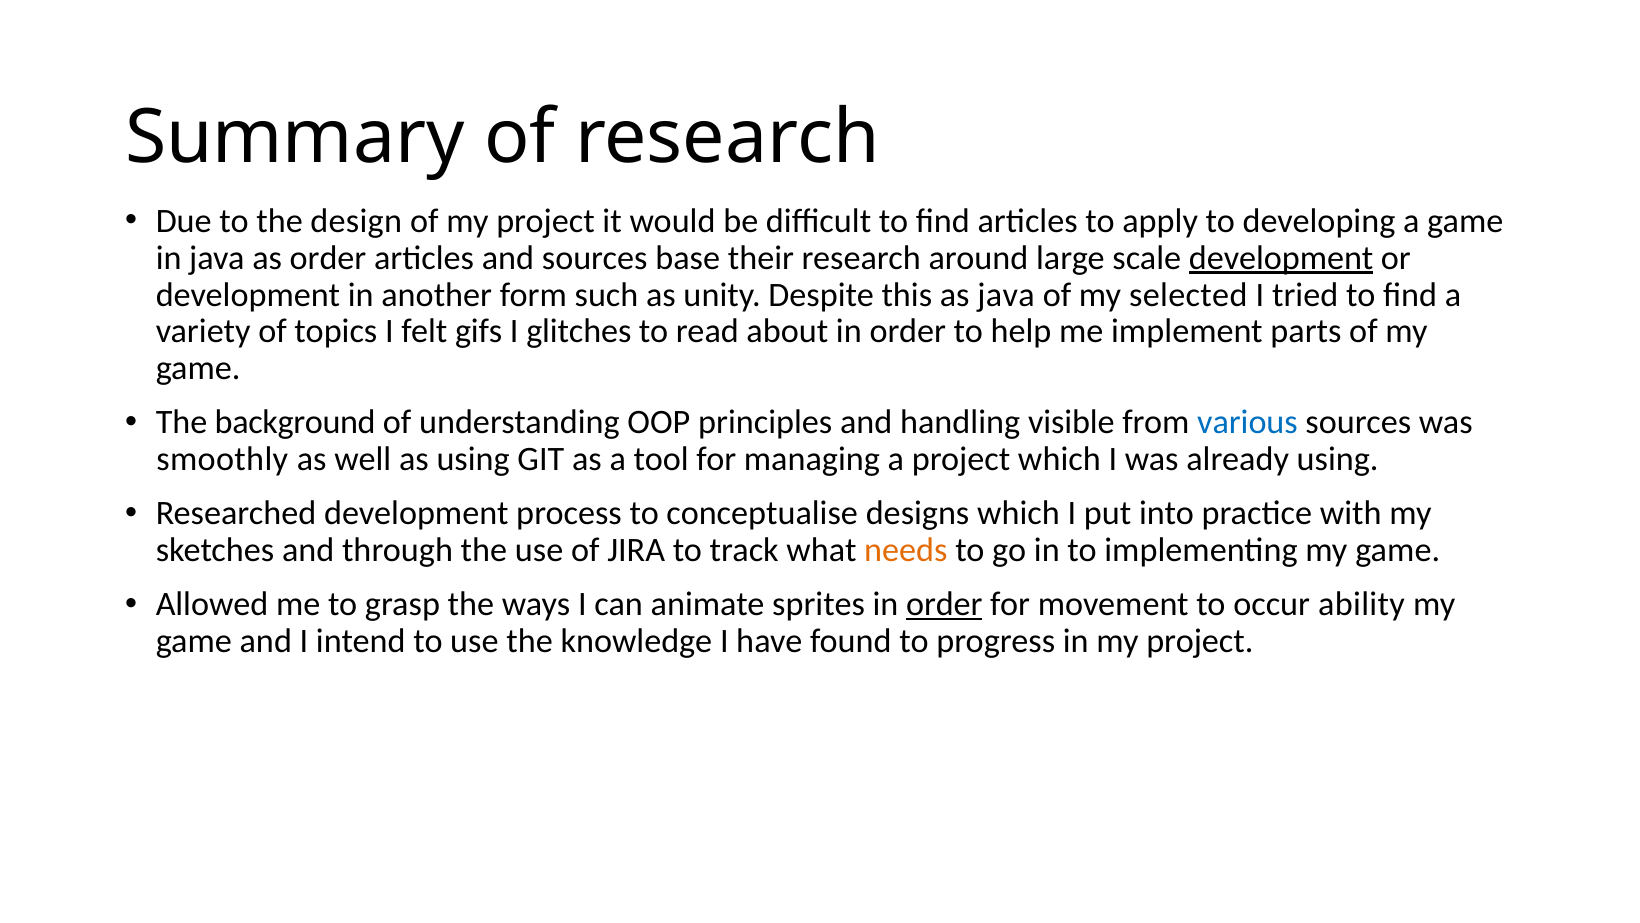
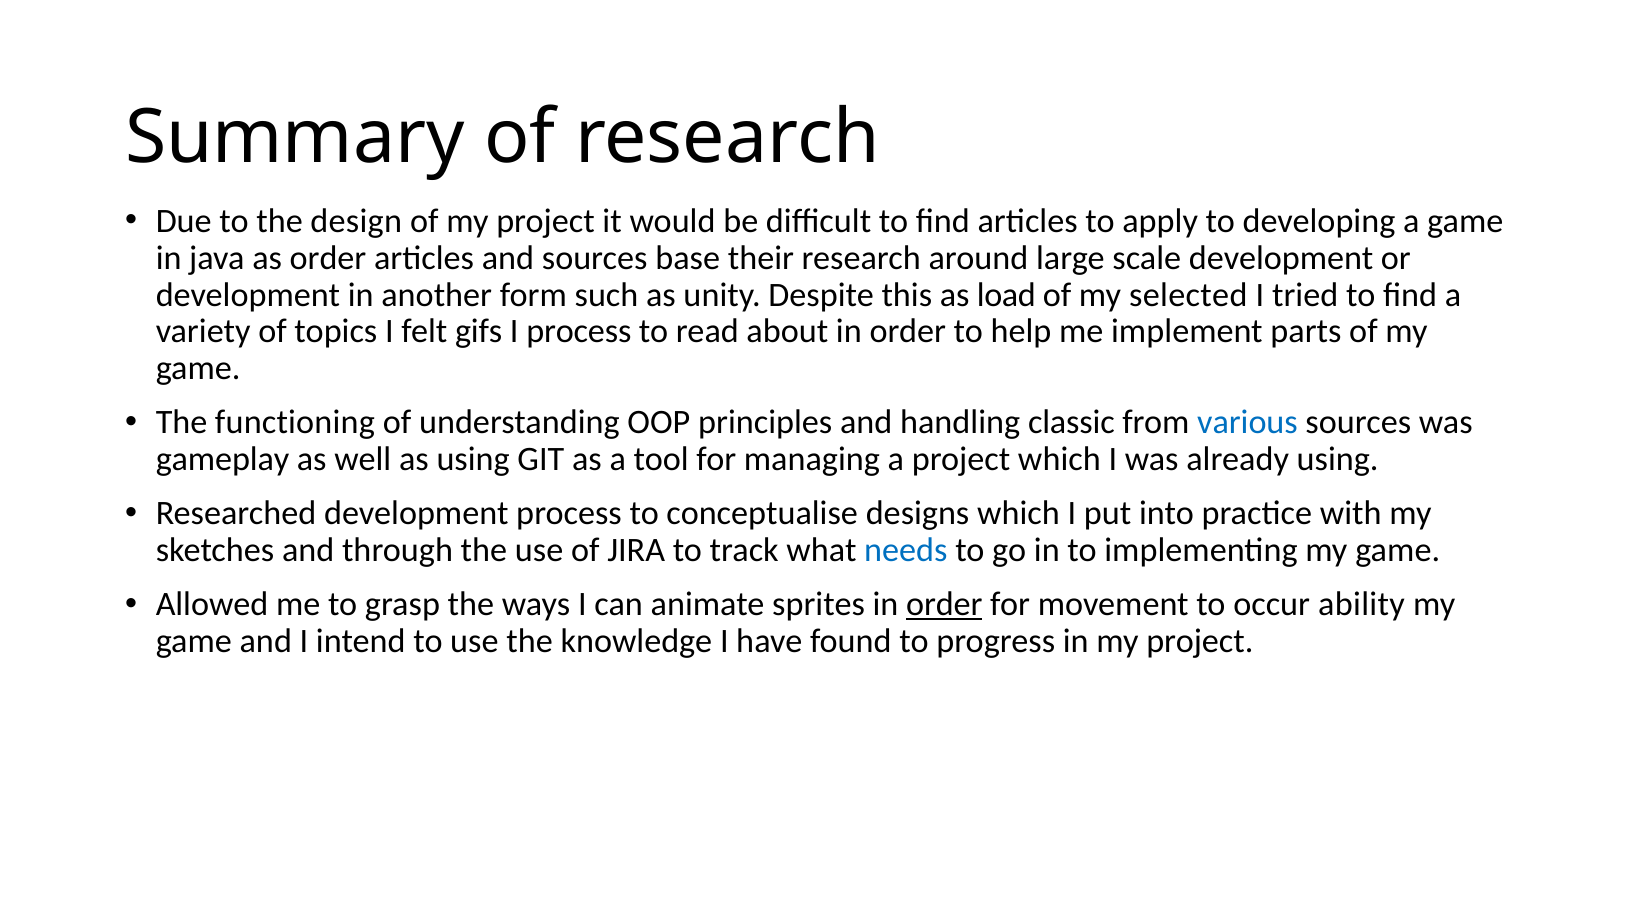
development at (1281, 258) underline: present -> none
as java: java -> load
I glitches: glitches -> process
background: background -> functioning
visible: visible -> classic
smoothly: smoothly -> gameplay
needs colour: orange -> blue
